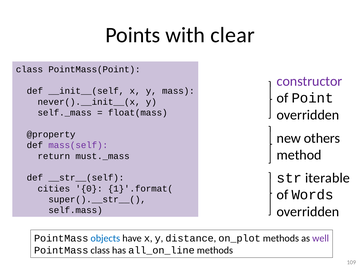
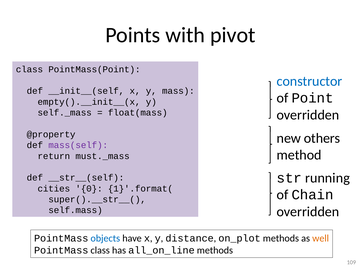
clear: clear -> pivot
constructor colour: purple -> blue
never().__init__(x: never().__init__(x -> empty().__init__(x
iterable: iterable -> running
Words: Words -> Chain
well colour: purple -> orange
